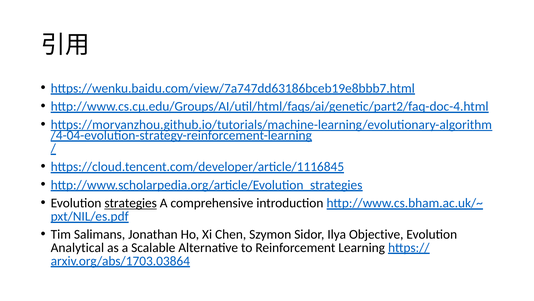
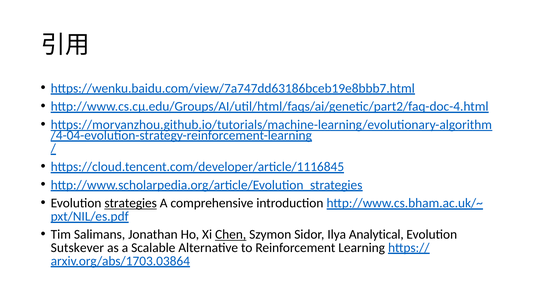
Chen underline: none -> present
Objective: Objective -> Analytical
Analytical: Analytical -> Sutskever
